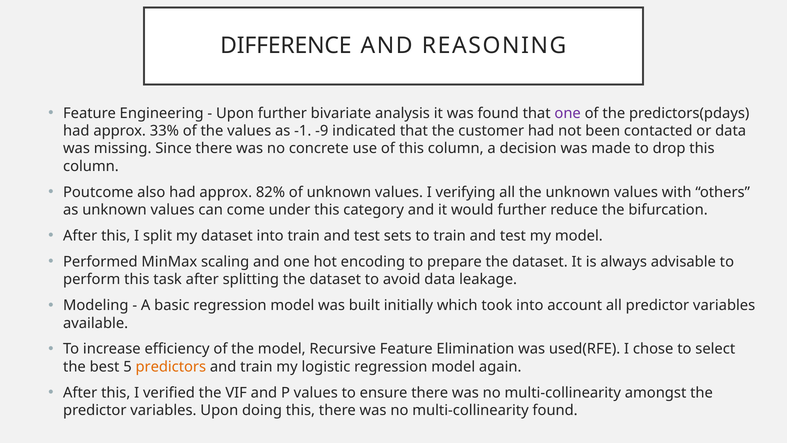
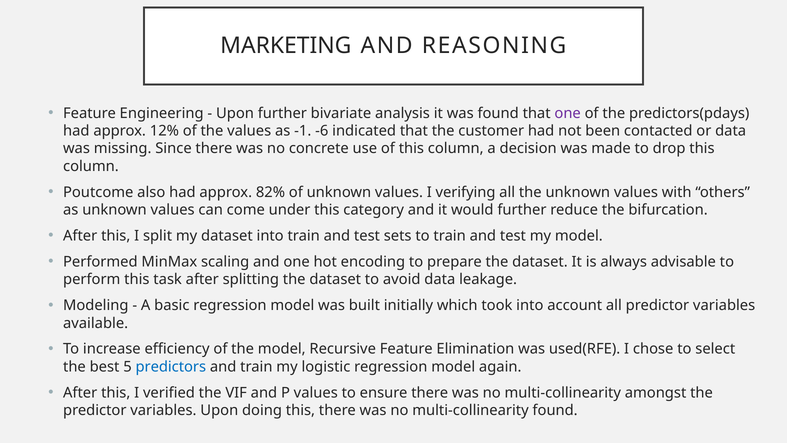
DIFFERENCE: DIFFERENCE -> MARKETING
33%: 33% -> 12%
-9: -9 -> -6
predictors colour: orange -> blue
